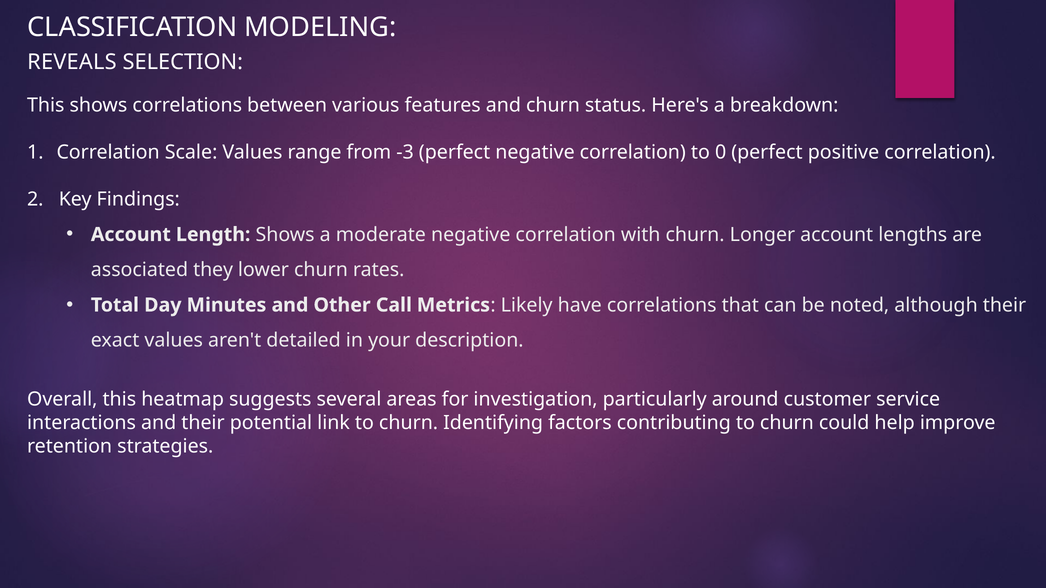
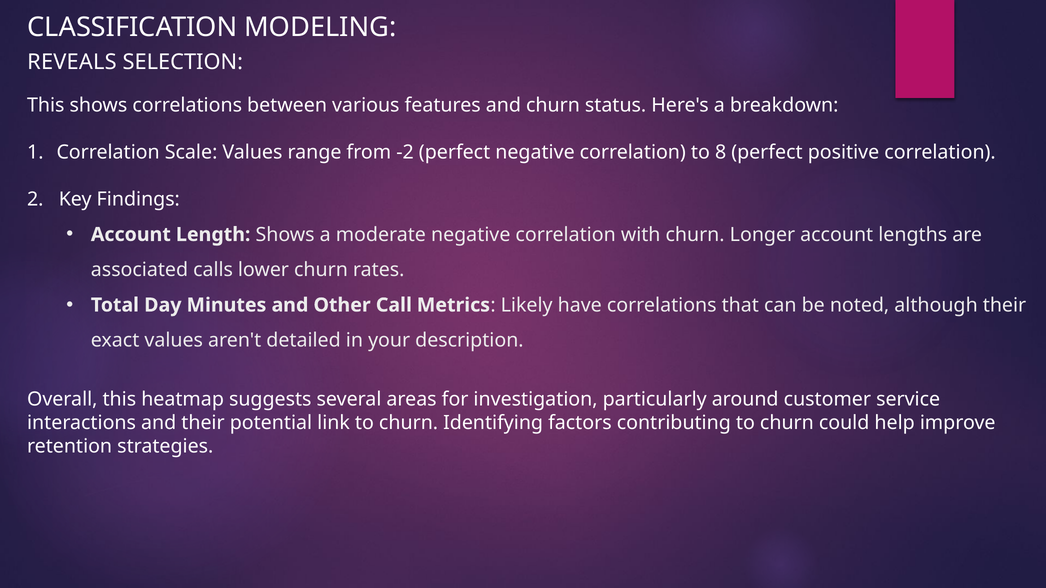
-3: -3 -> -2
0: 0 -> 8
they: they -> calls
